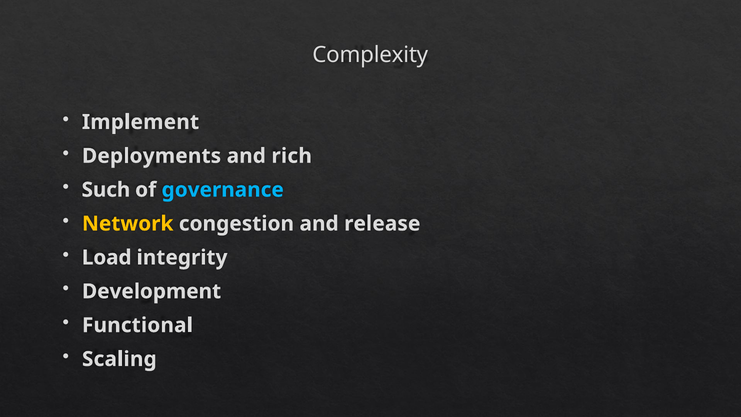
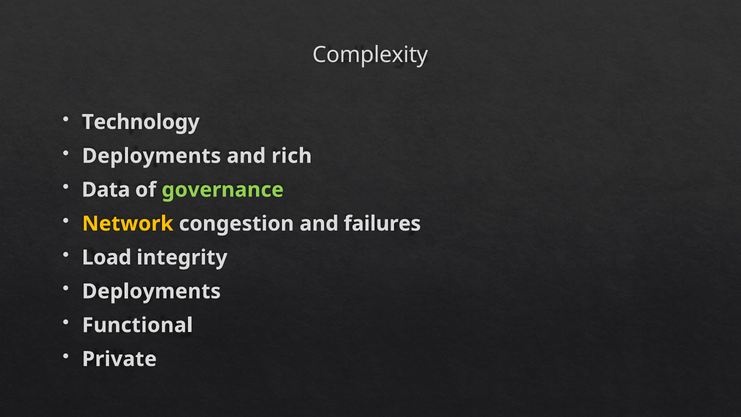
Implement: Implement -> Technology
Such: Such -> Data
governance colour: light blue -> light green
release: release -> failures
Development at (152, 291): Development -> Deployments
Scaling: Scaling -> Private
